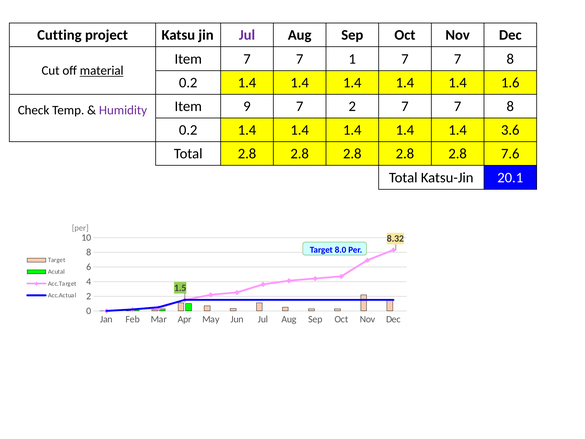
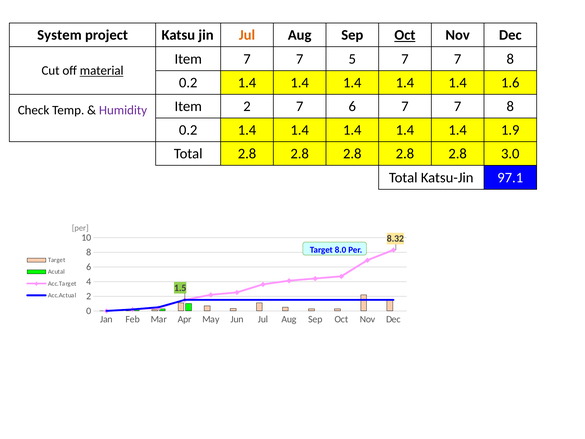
Cutting: Cutting -> System
Jul at (247, 35) colour: purple -> orange
Oct at (405, 35) underline: none -> present
1: 1 -> 5
Item 9: 9 -> 2
7 2: 2 -> 6
3.6: 3.6 -> 1.9
7.6: 7.6 -> 3.0
20.1: 20.1 -> 97.1
